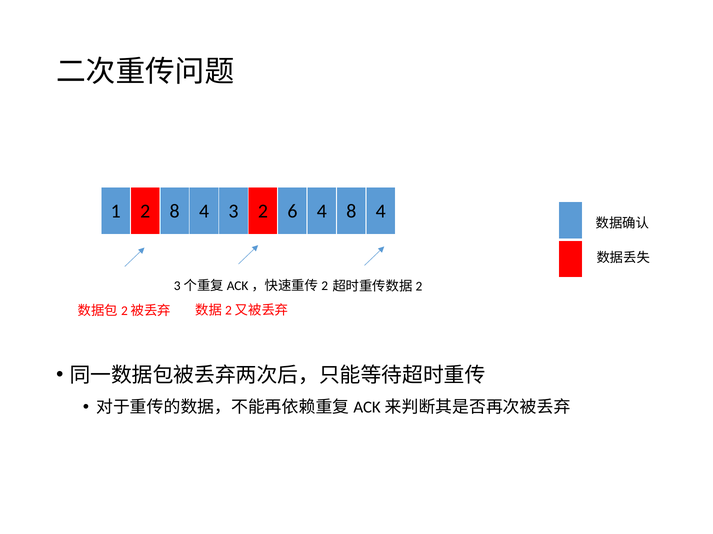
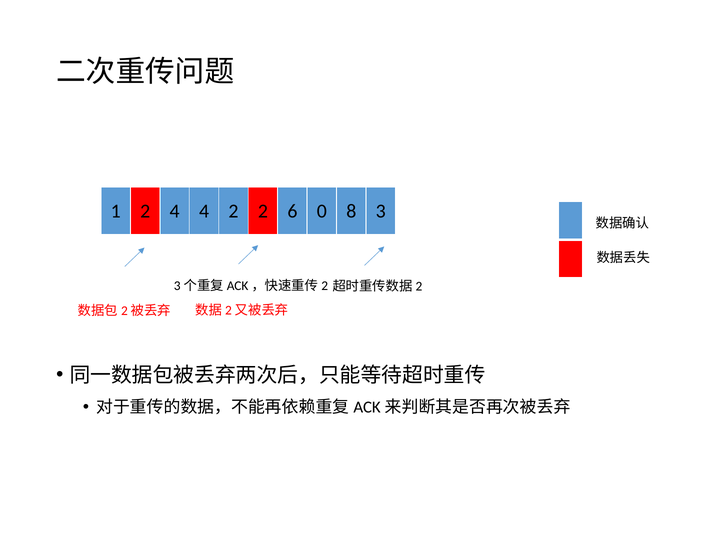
2 8: 8 -> 4
4 3: 3 -> 2
6 4: 4 -> 0
4 at (381, 212): 4 -> 3
